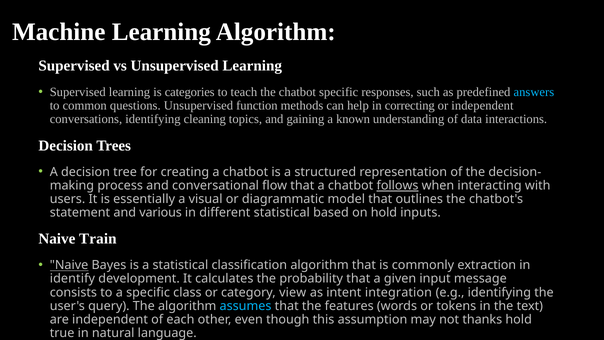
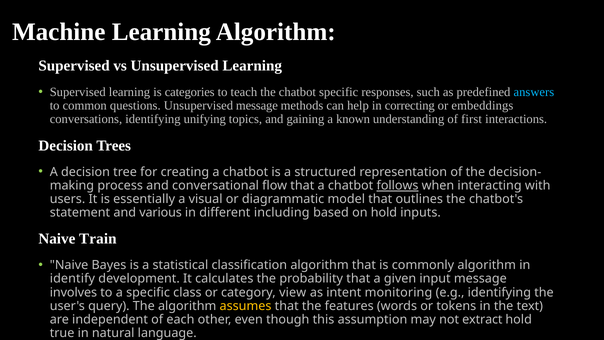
Unsupervised function: function -> message
or independent: independent -> embeddings
cleaning: cleaning -> unifying
data: data -> first
different statistical: statistical -> including
Naive at (69, 265) underline: present -> none
commonly extraction: extraction -> algorithm
consists: consists -> involves
integration: integration -> monitoring
assumes colour: light blue -> yellow
thanks: thanks -> extract
